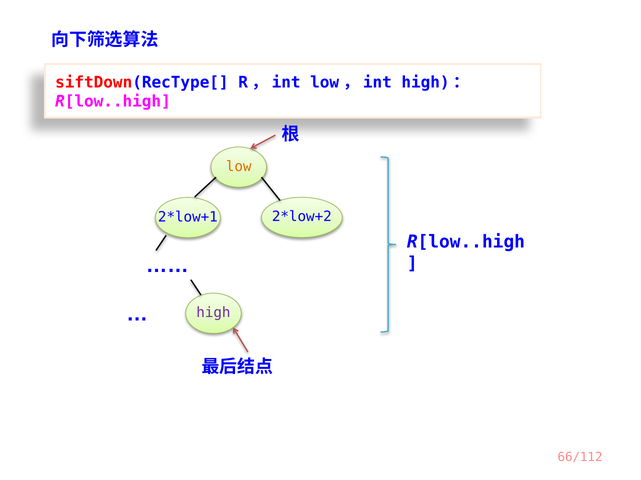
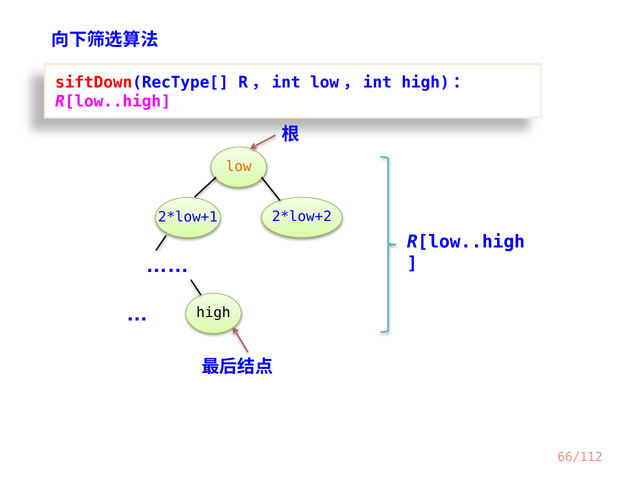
high colour: purple -> black
